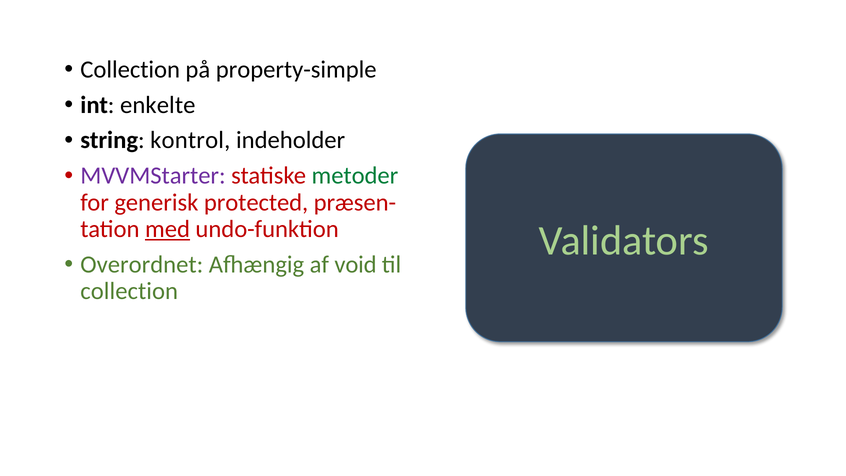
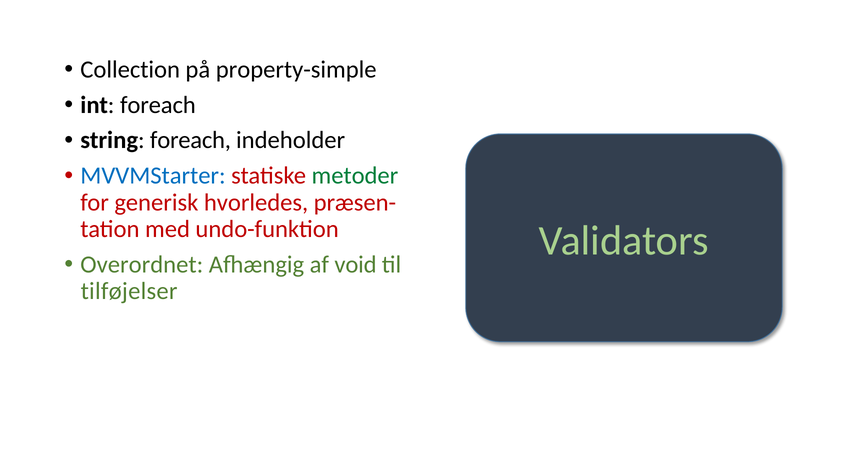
int enkelte: enkelte -> foreach
string kontrol: kontrol -> foreach
MVVMStarter colour: purple -> blue
protected: protected -> hvorledes
med underline: present -> none
collection at (129, 291): collection -> tilføjelser
